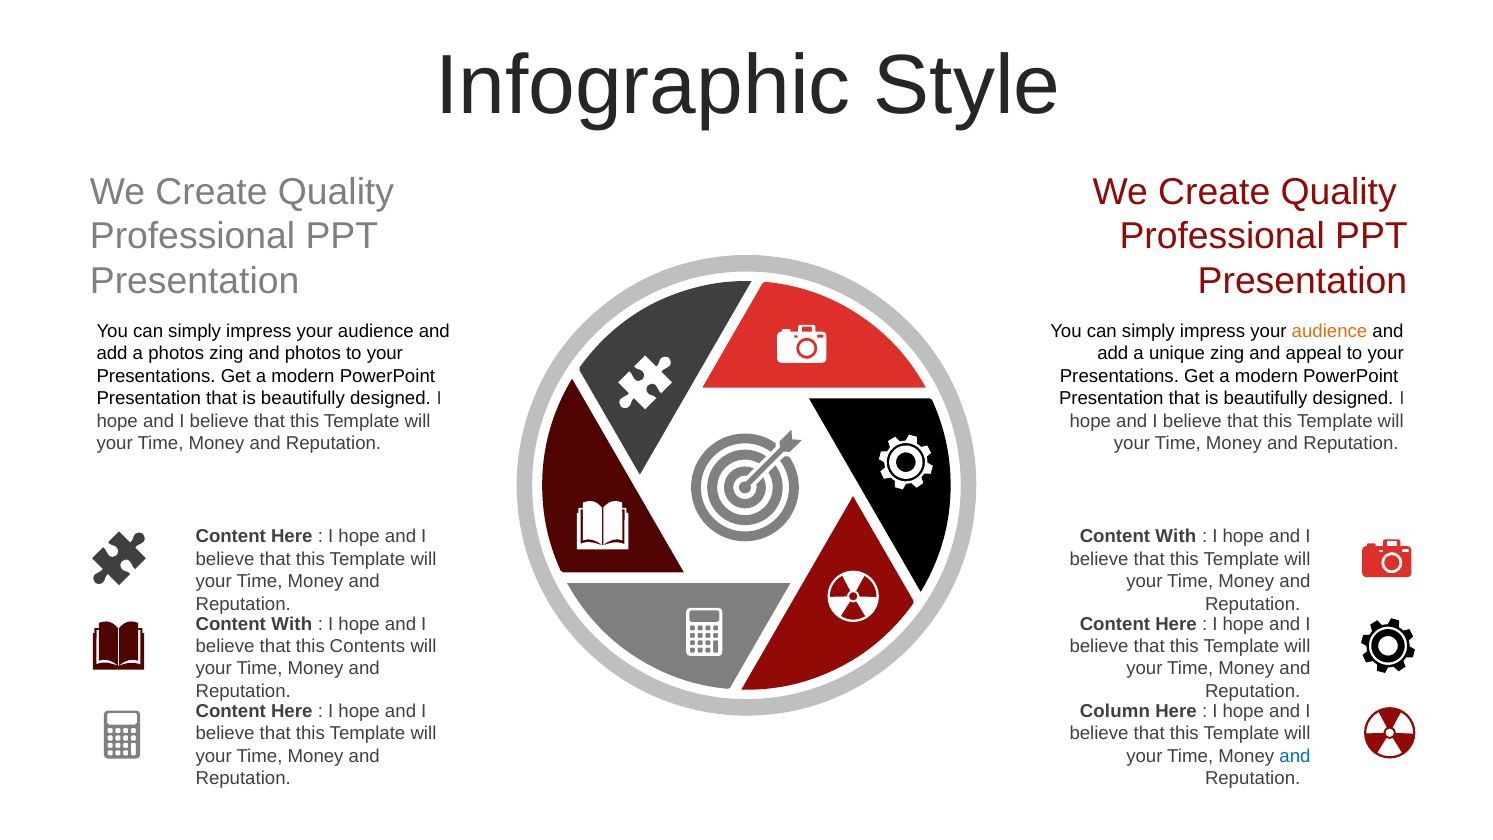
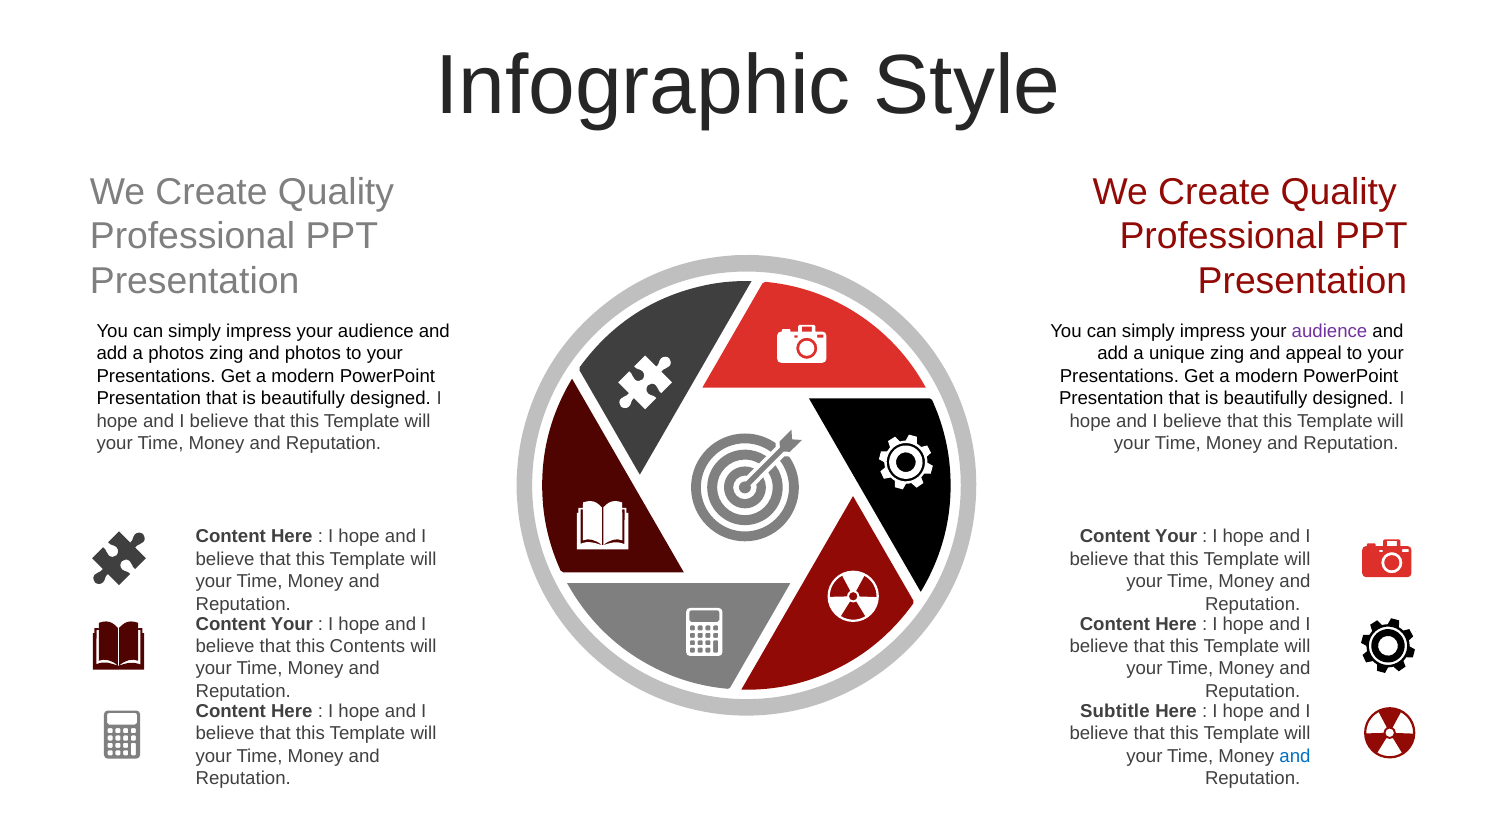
audience at (1329, 331) colour: orange -> purple
With at (1176, 537): With -> Your
With at (292, 624): With -> Your
Column: Column -> Subtitle
